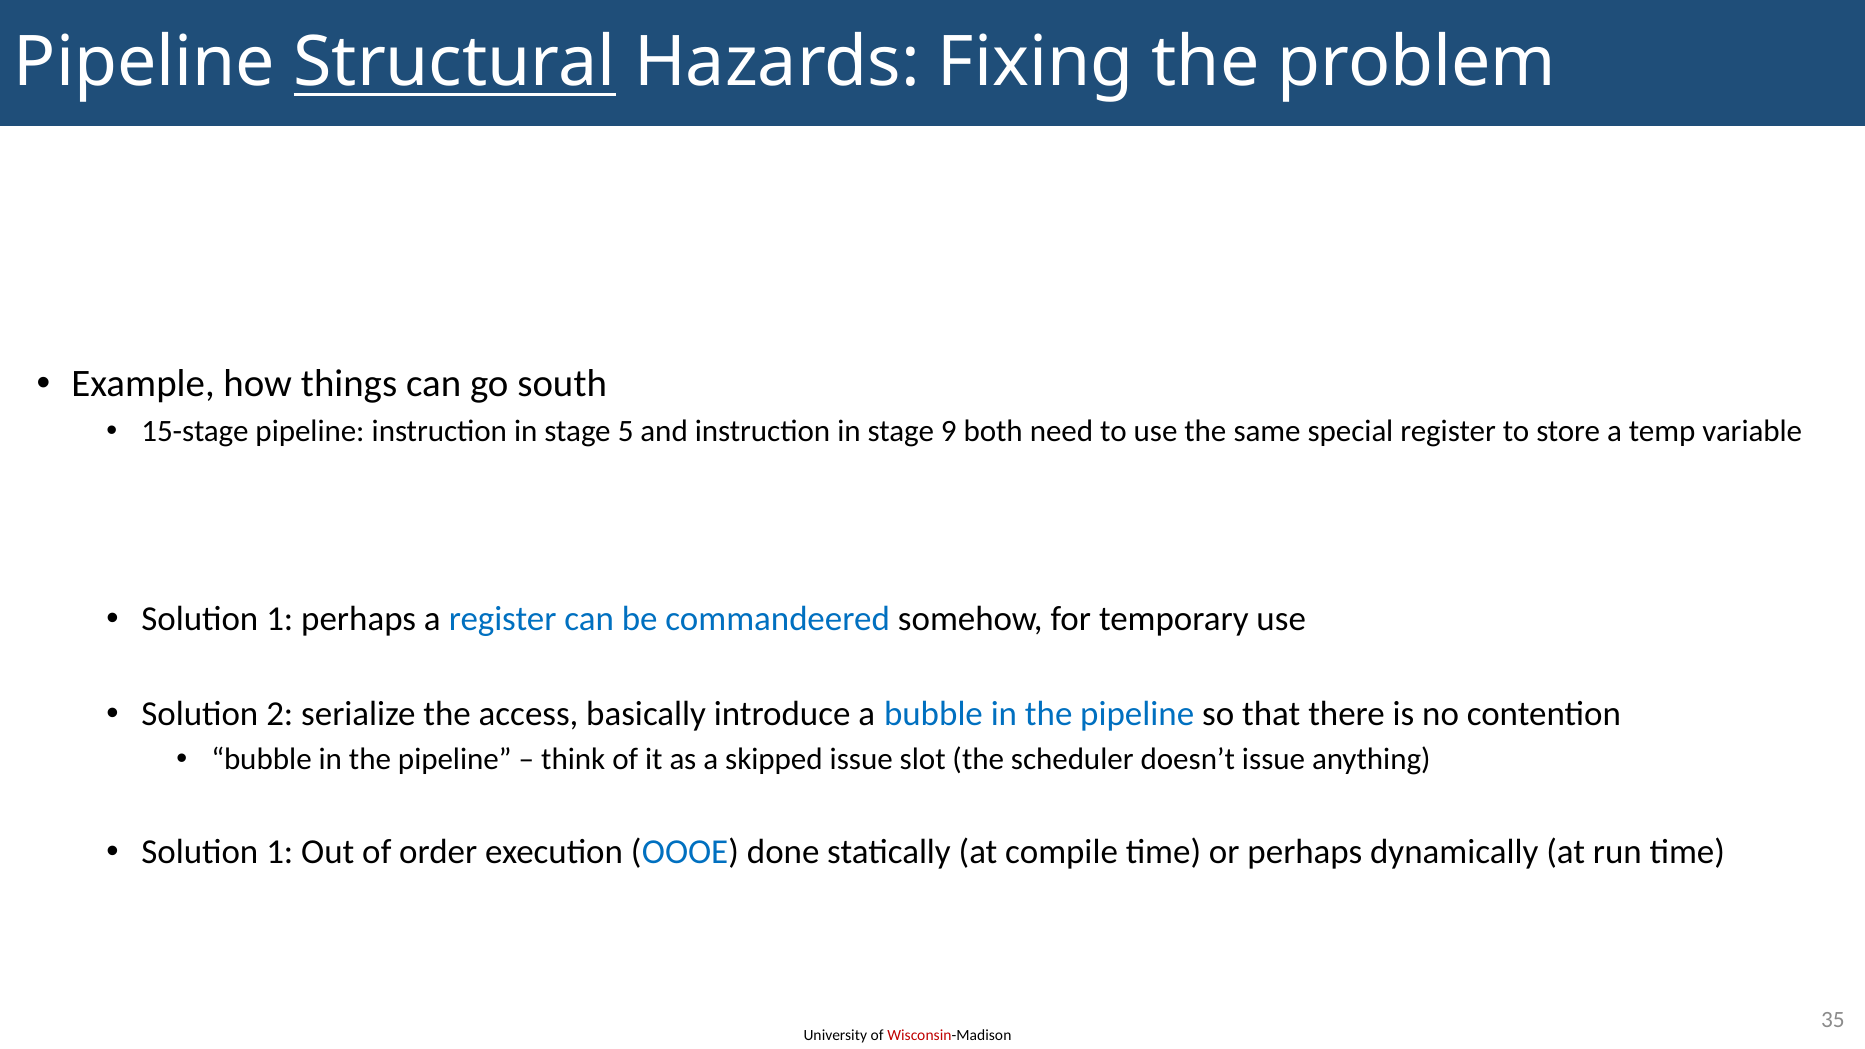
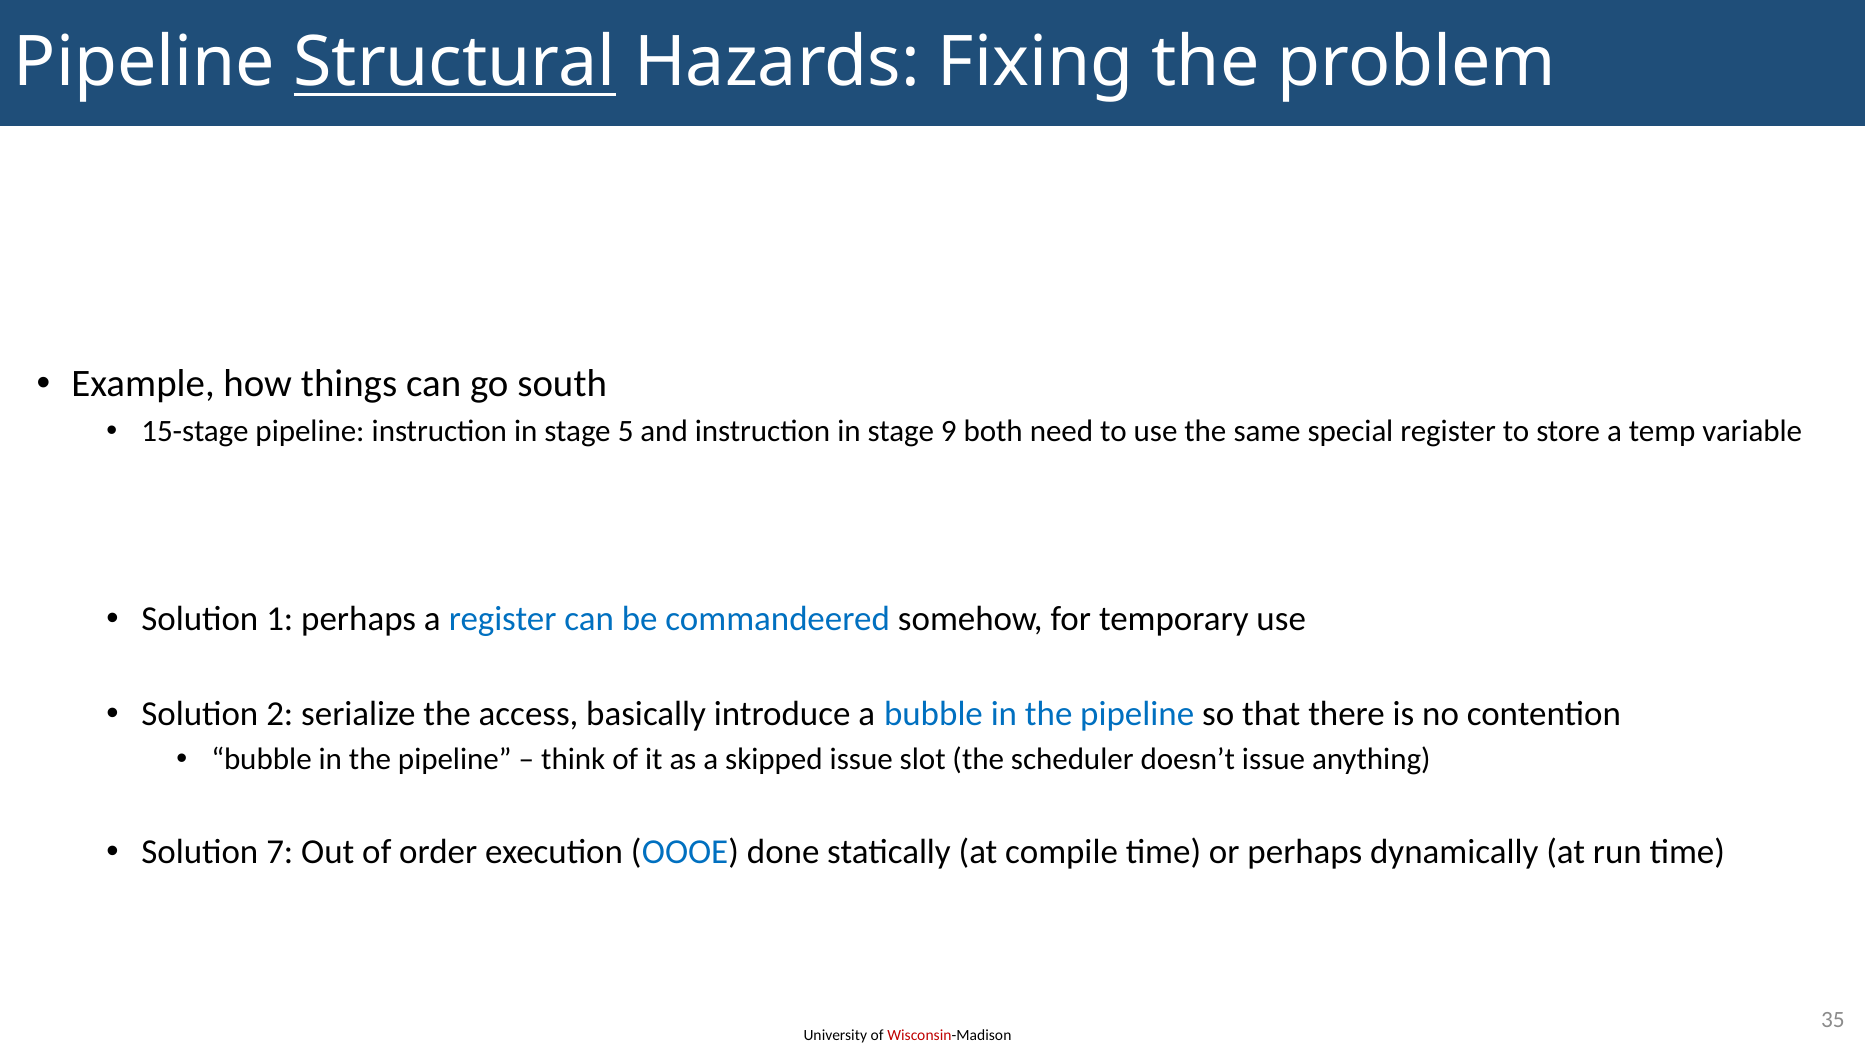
1 at (280, 852): 1 -> 7
